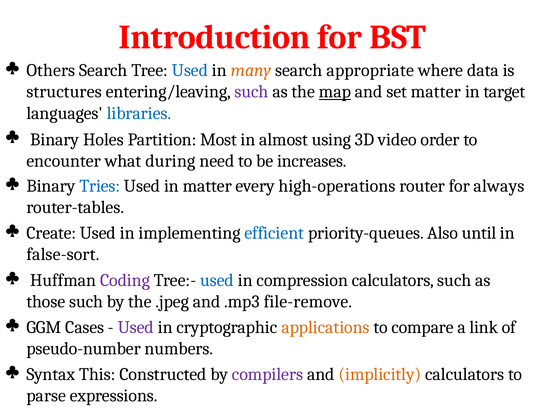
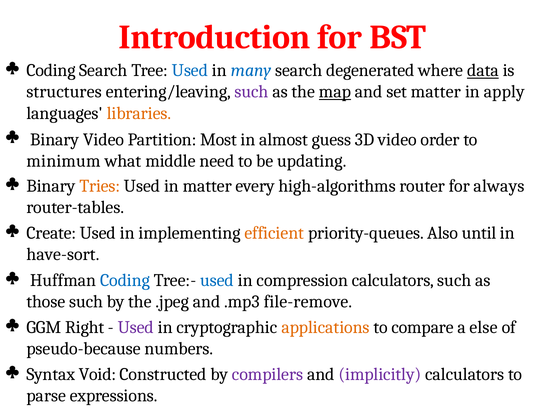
Others at (51, 70): Others -> Coding
many colour: orange -> blue
appropriate: appropriate -> degenerated
data underline: none -> present
target: target -> apply
libraries colour: blue -> orange
Binary Holes: Holes -> Video
using: using -> guess
encounter: encounter -> minimum
during: during -> middle
increases: increases -> updating
Tries colour: blue -> orange
high-operations: high-operations -> high-algorithms
efficient colour: blue -> orange
false-sort: false-sort -> have-sort
Coding at (125, 280) colour: purple -> blue
Cases: Cases -> Right
link: link -> else
pseudo-number: pseudo-number -> pseudo-because
This: This -> Void
implicitly colour: orange -> purple
